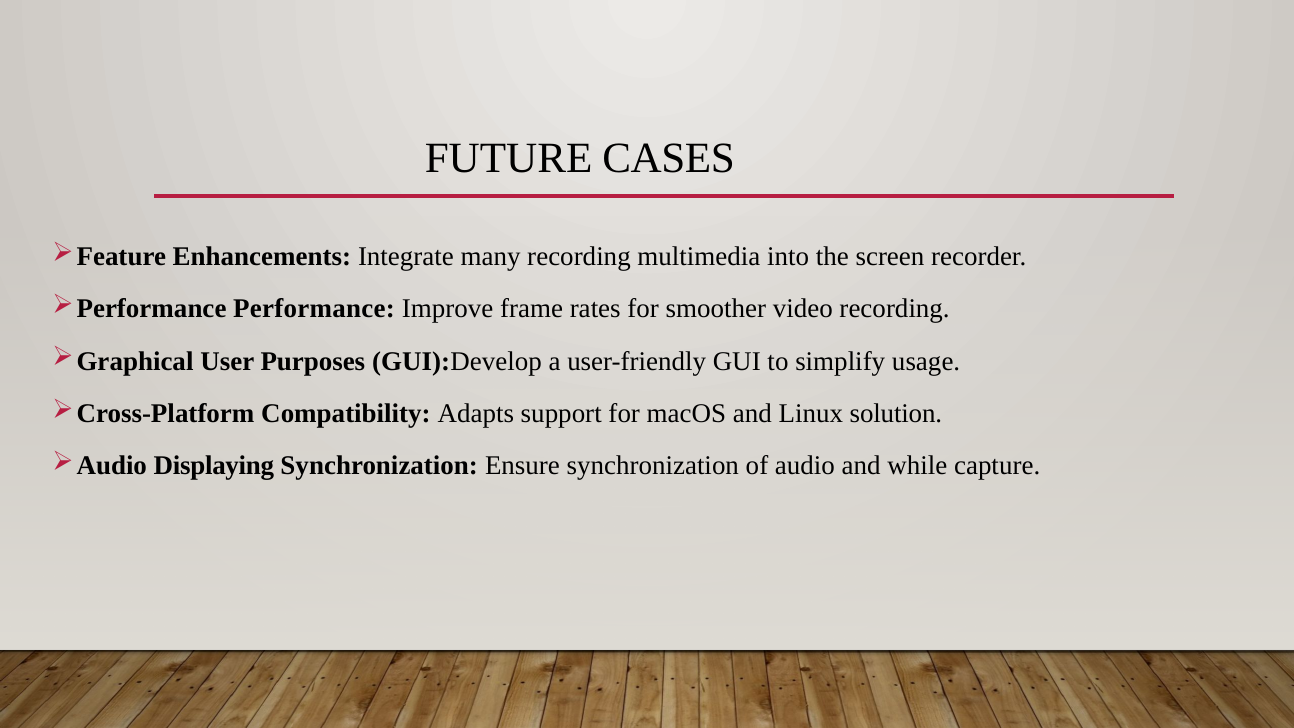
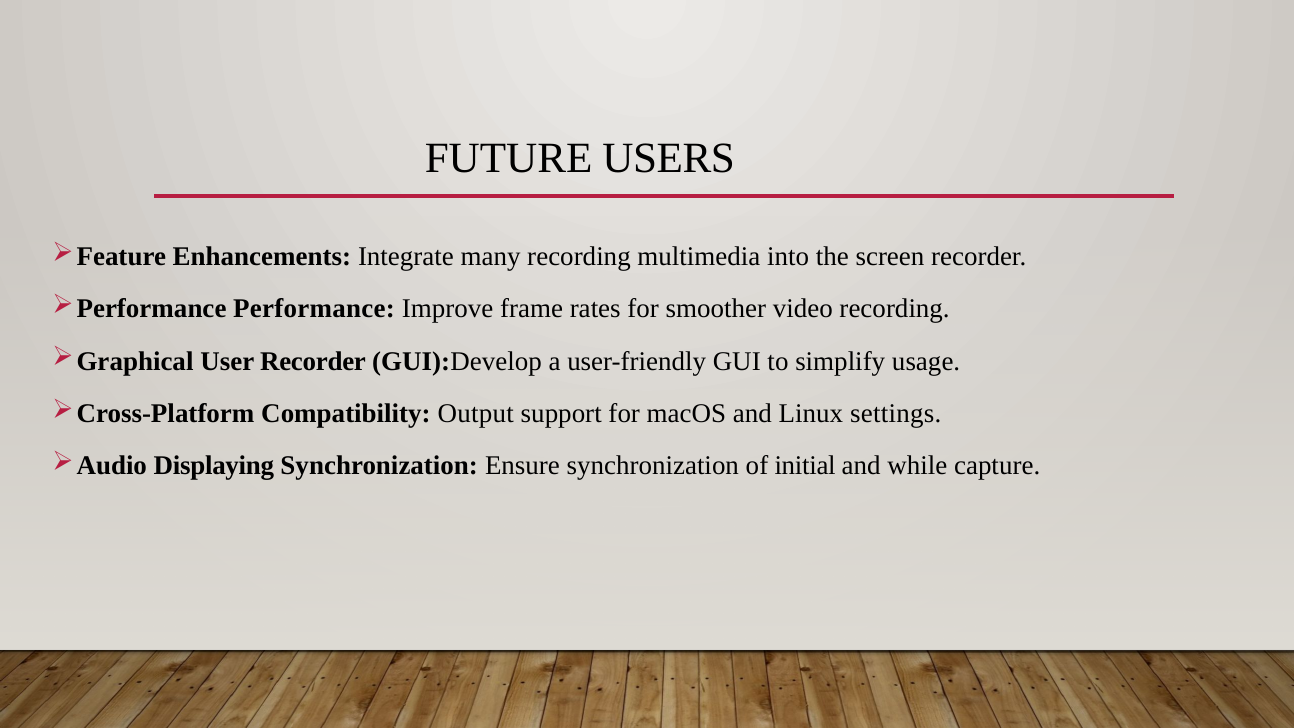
CASES: CASES -> USERS
User Purposes: Purposes -> Recorder
Adapts: Adapts -> Output
solution: solution -> settings
audio: audio -> initial
